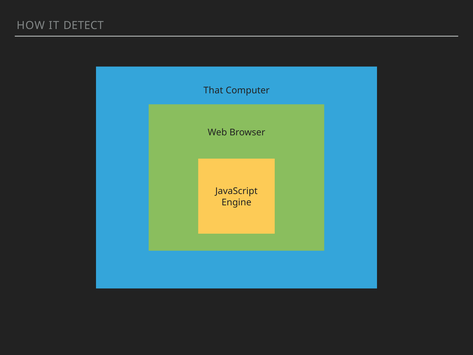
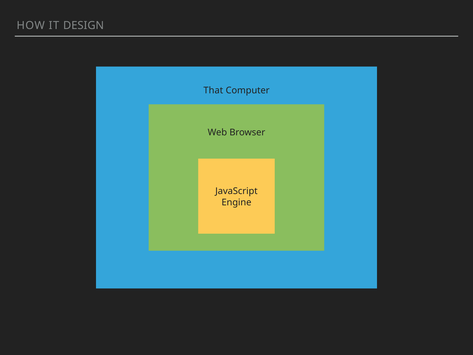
DETECT: DETECT -> DESIGN
